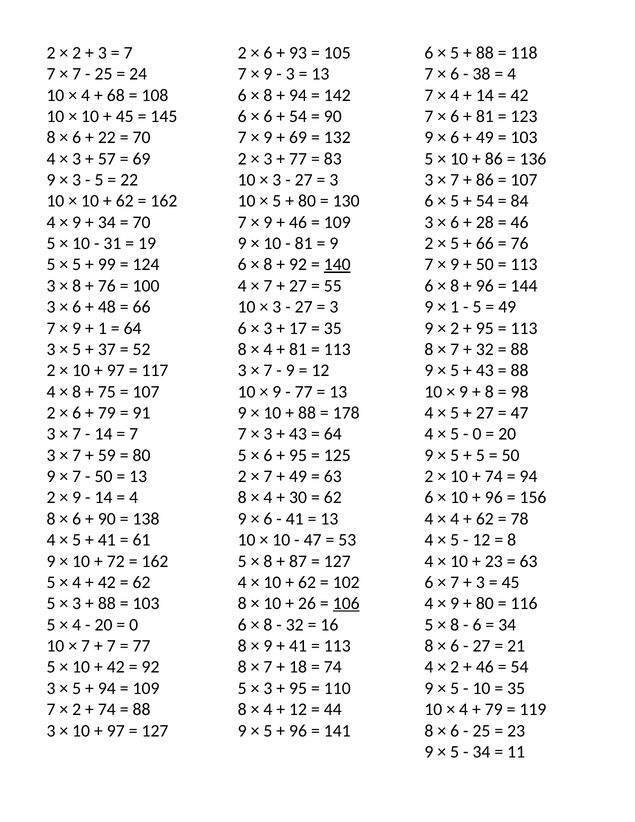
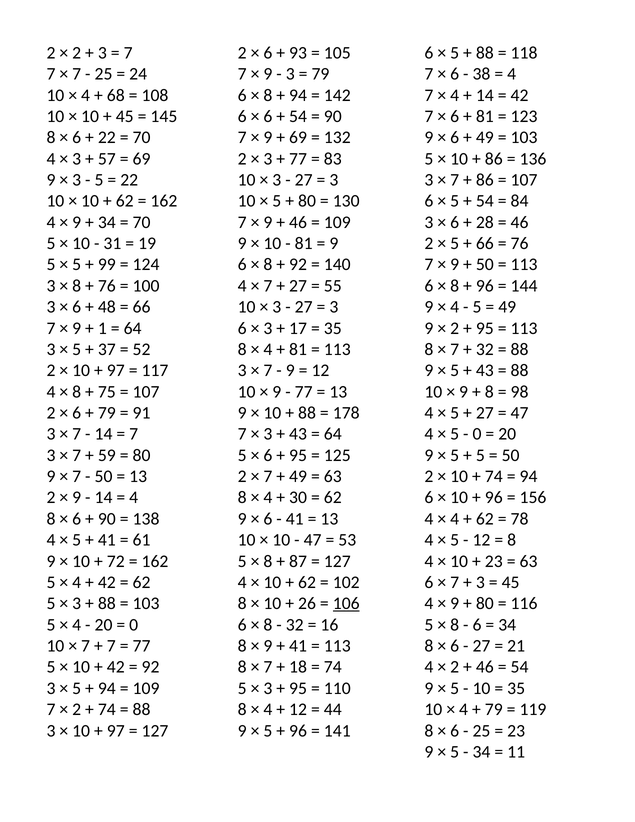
13 at (320, 74): 13 -> 79
140 underline: present -> none
1 at (455, 307): 1 -> 4
